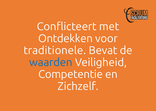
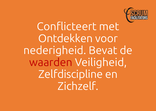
traditionele: traditionele -> nederigheid
waarden colour: blue -> red
Competentie: Competentie -> Zelfdiscipline
